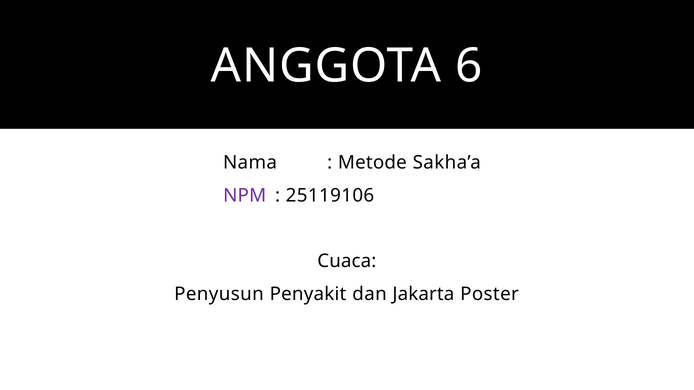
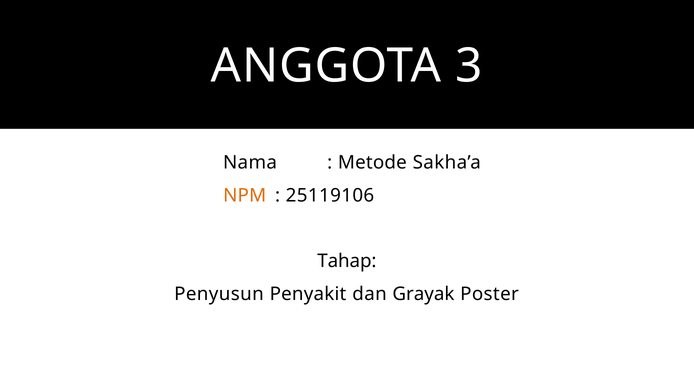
6: 6 -> 3
NPM colour: purple -> orange
Cuaca: Cuaca -> Tahap
Jakarta: Jakarta -> Grayak
